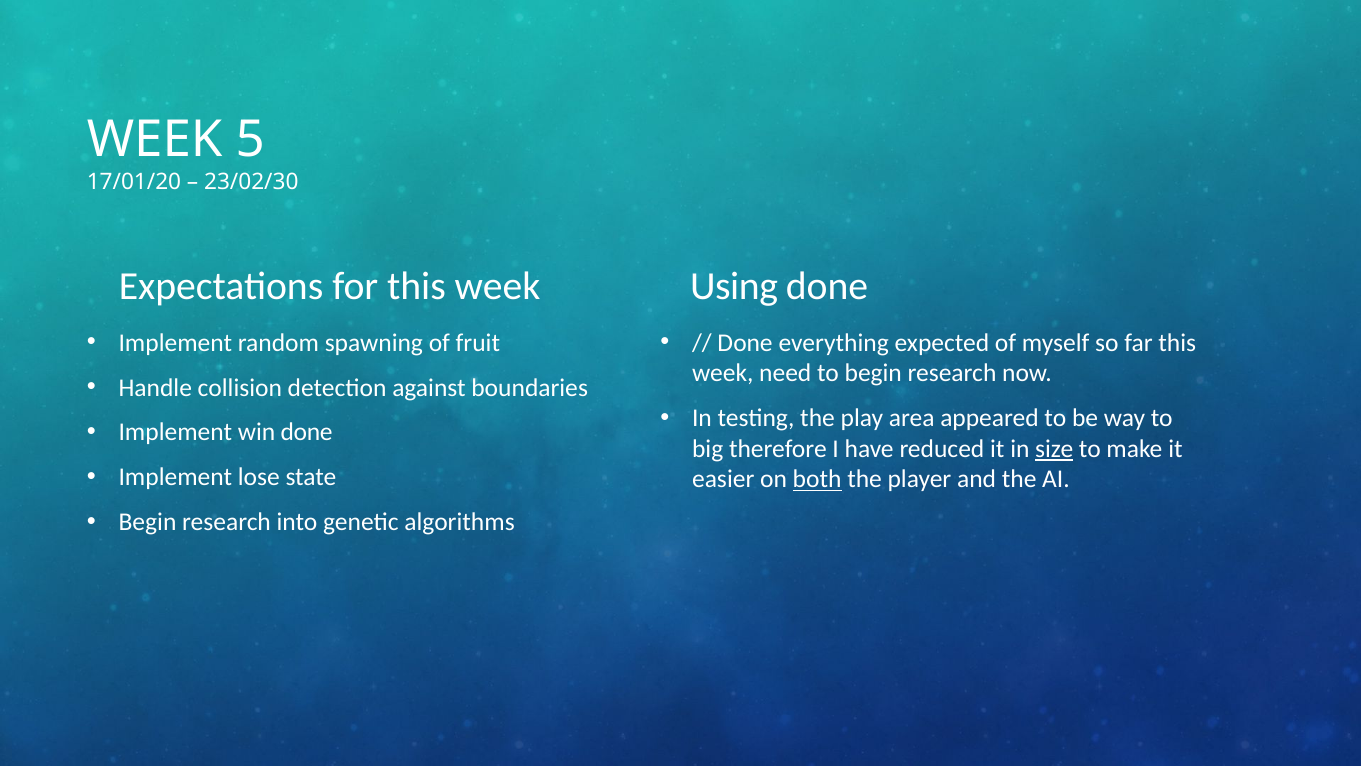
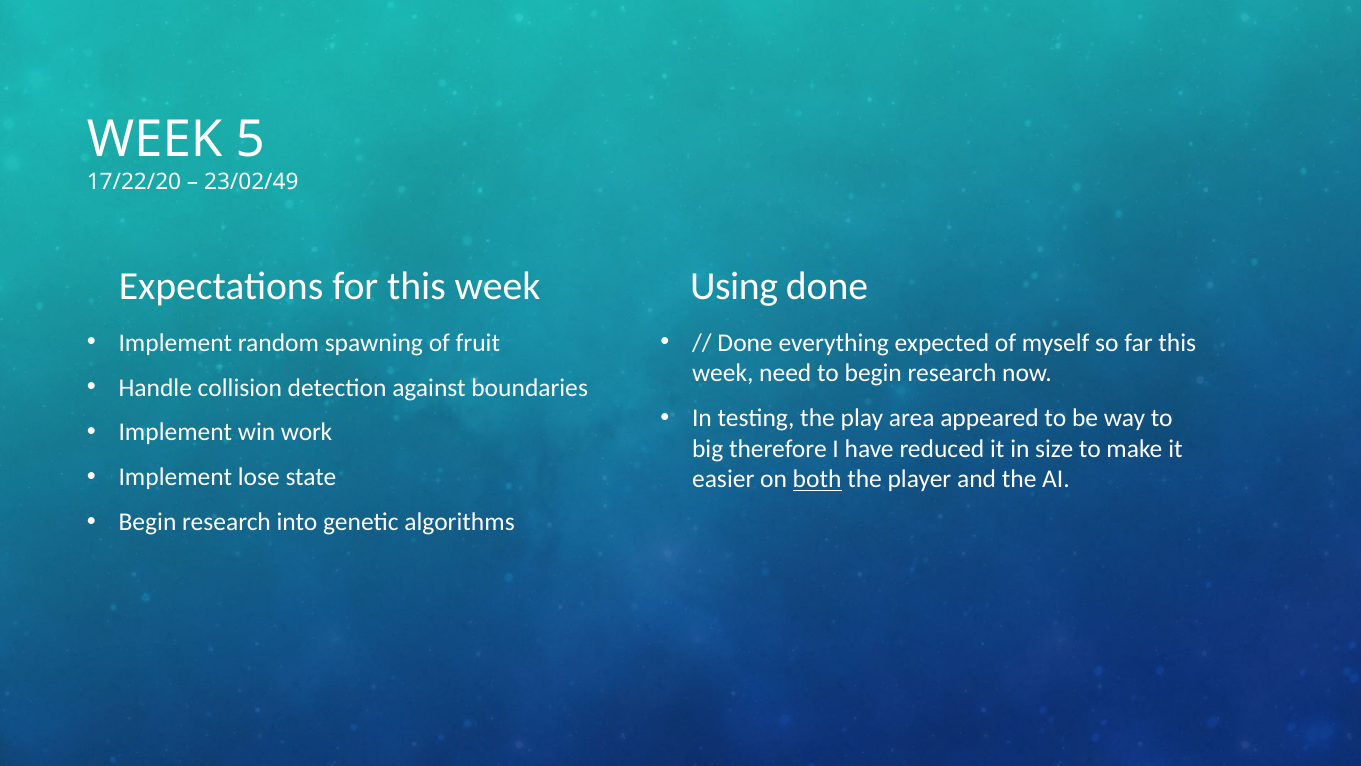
17/01/20: 17/01/20 -> 17/22/20
23/02/30: 23/02/30 -> 23/02/49
win done: done -> work
size underline: present -> none
